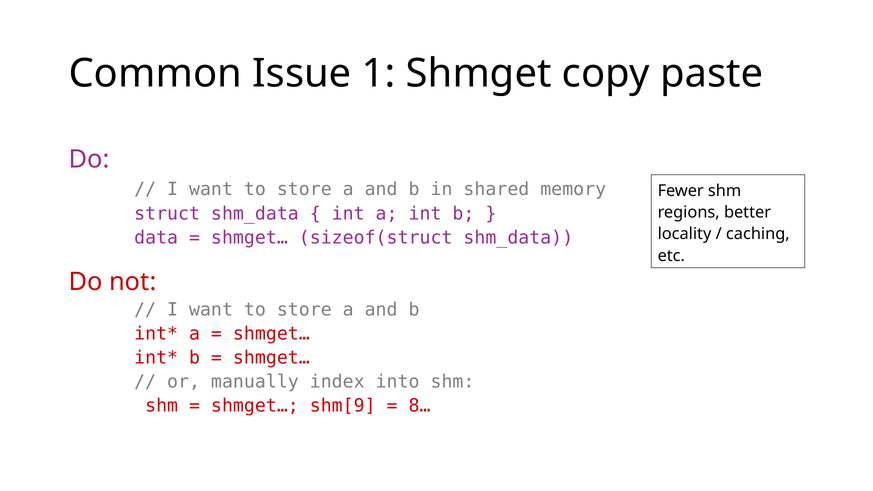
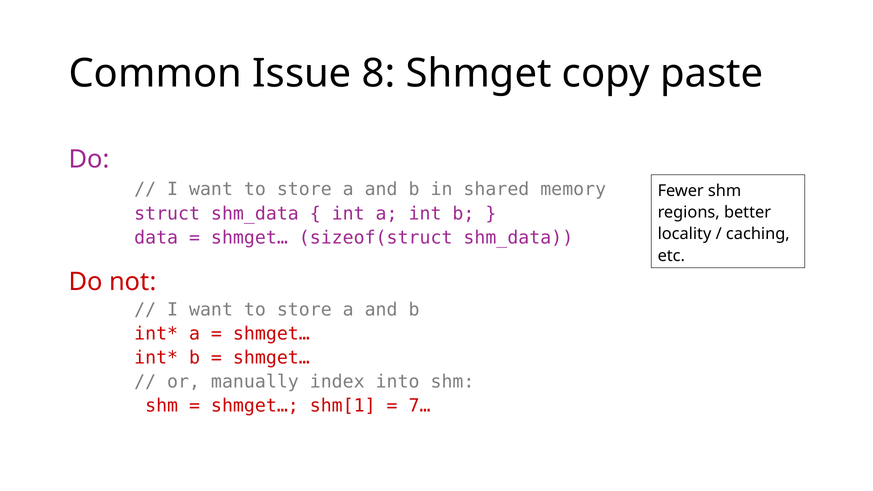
1: 1 -> 8
shm[9: shm[9 -> shm[1
8…: 8… -> 7…
